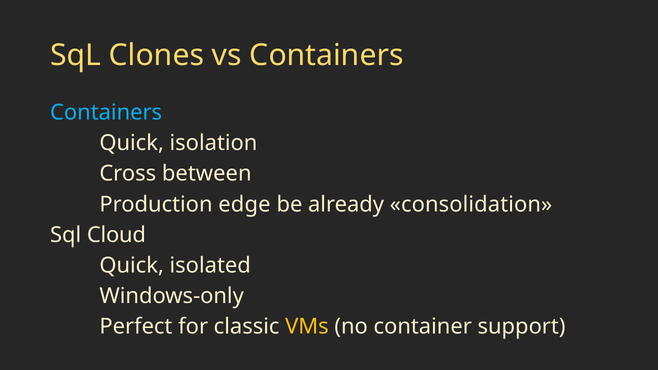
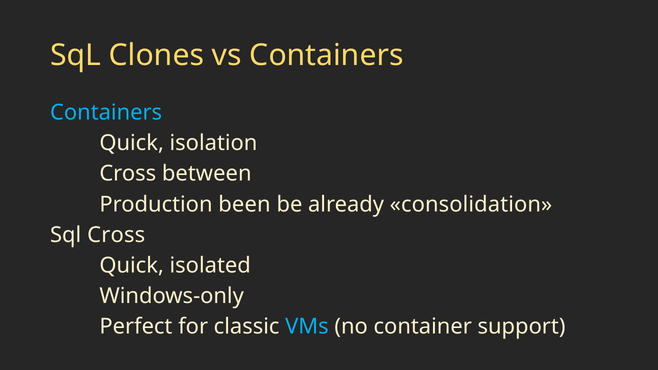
edge: edge -> been
Sql Cloud: Cloud -> Cross
VMs colour: yellow -> light blue
